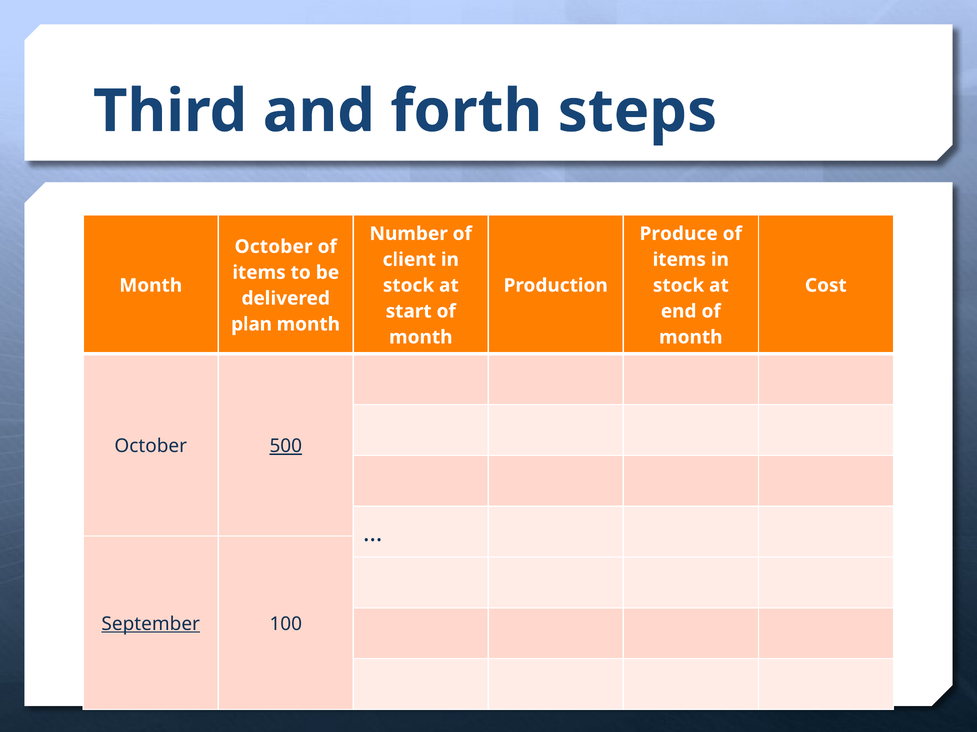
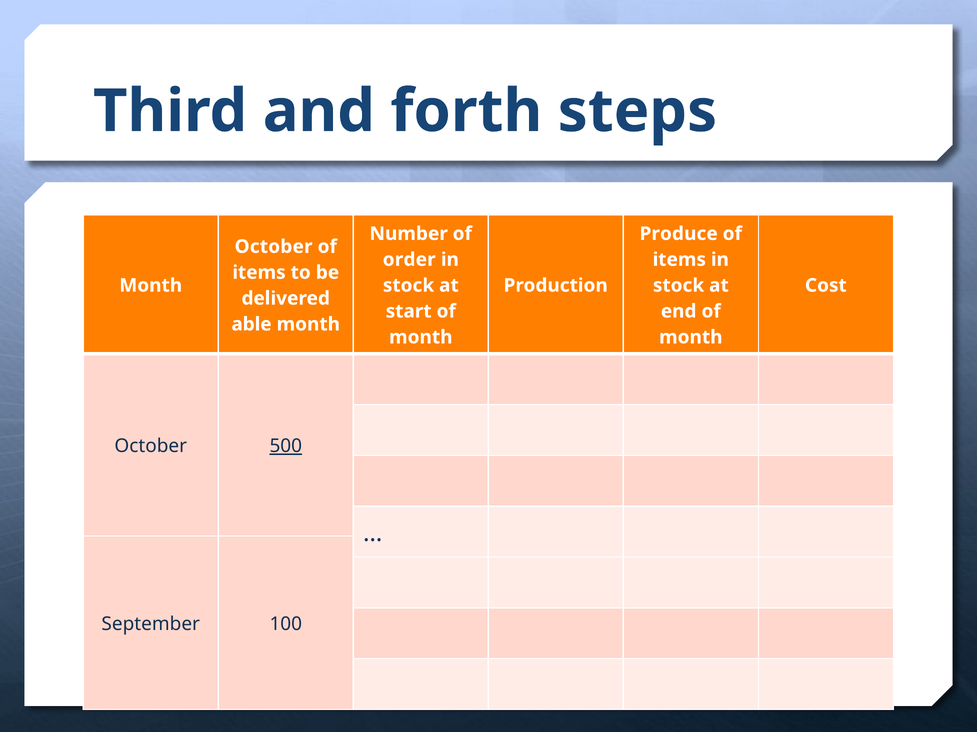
client: client -> order
plan: plan -> able
September underline: present -> none
